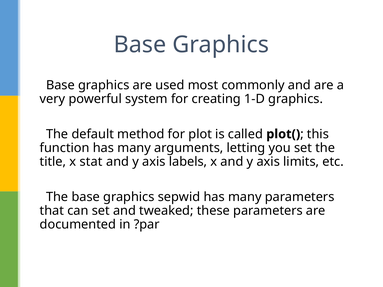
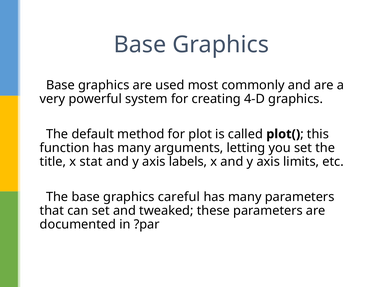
1-D: 1-D -> 4-D
sepwid: sepwid -> careful
